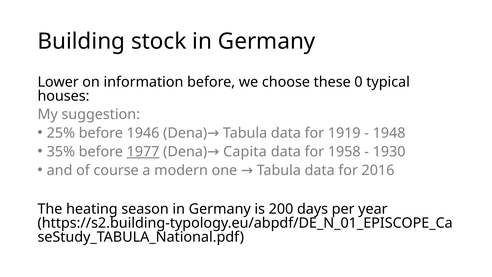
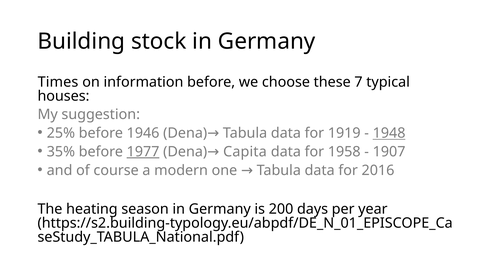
Lower: Lower -> Times
0: 0 -> 7
1948 underline: none -> present
1930: 1930 -> 1907
